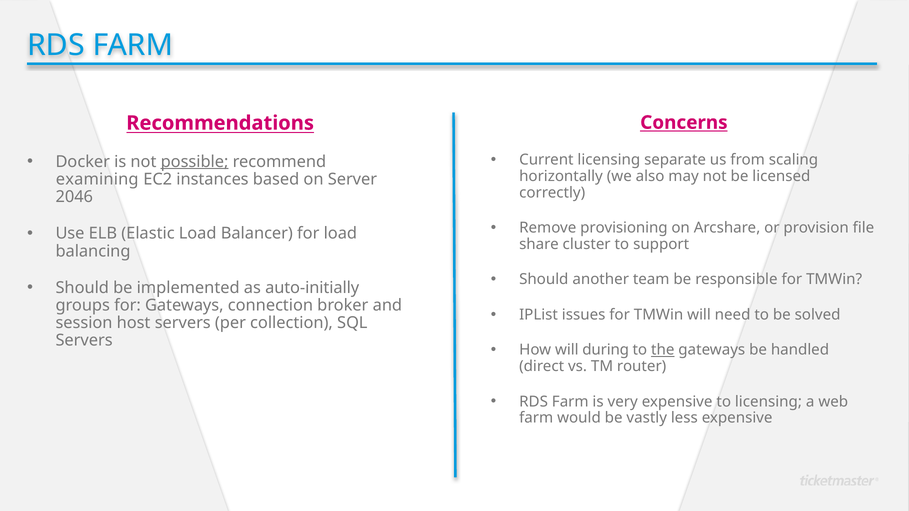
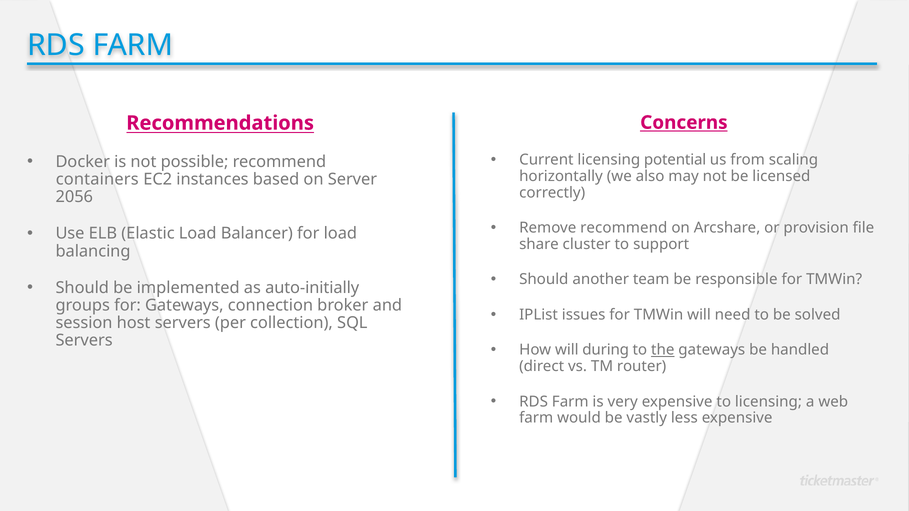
separate: separate -> potential
possible underline: present -> none
examining: examining -> containers
2046: 2046 -> 2056
Remove provisioning: provisioning -> recommend
